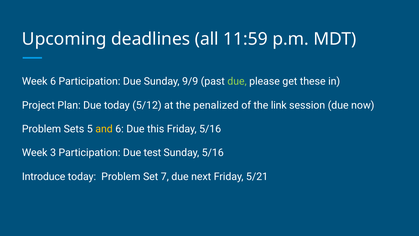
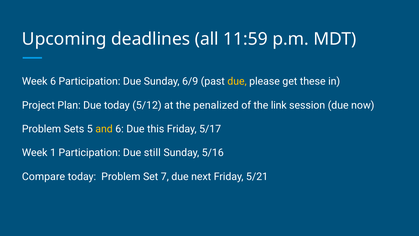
9/9: 9/9 -> 6/9
due at (237, 81) colour: light green -> yellow
Friday 5/16: 5/16 -> 5/17
3: 3 -> 1
test: test -> still
Introduce: Introduce -> Compare
